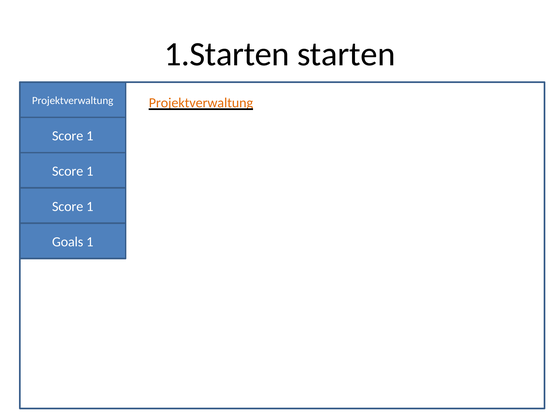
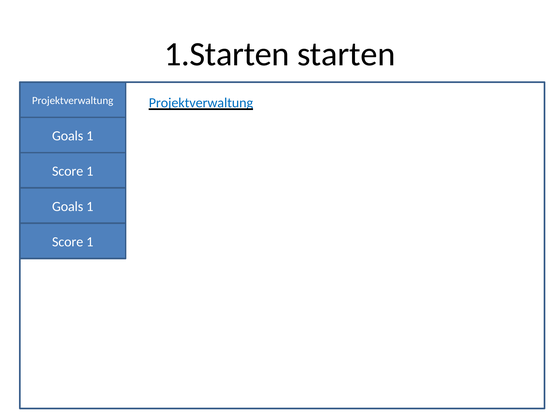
Projektverwaltung at (201, 103) colour: orange -> blue
Score at (68, 136): Score -> Goals
Score at (68, 207): Score -> Goals
Goals at (68, 242): Goals -> Score
